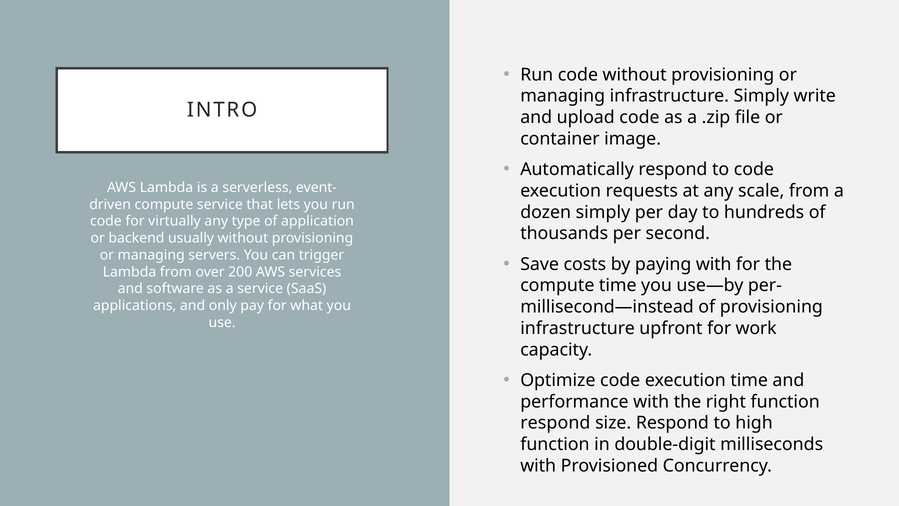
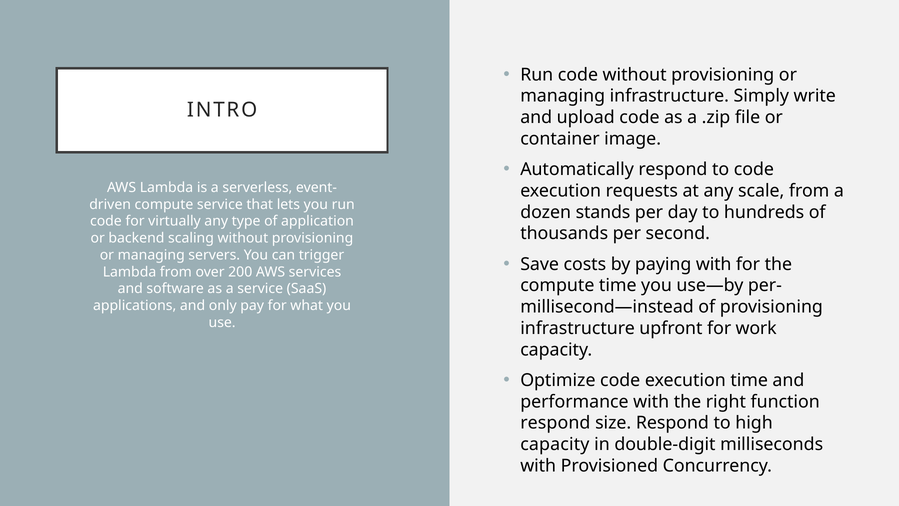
dozen simply: simply -> stands
usually: usually -> scaling
function at (555, 444): function -> capacity
